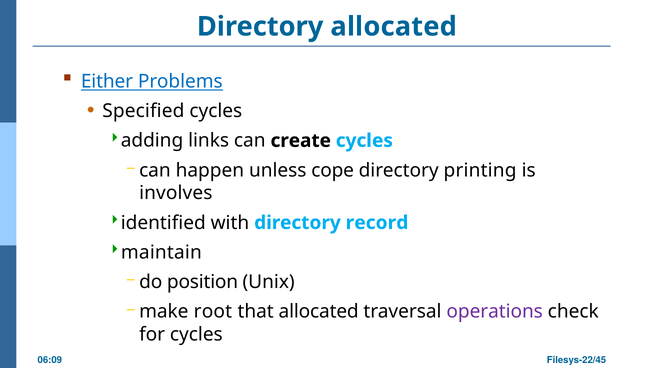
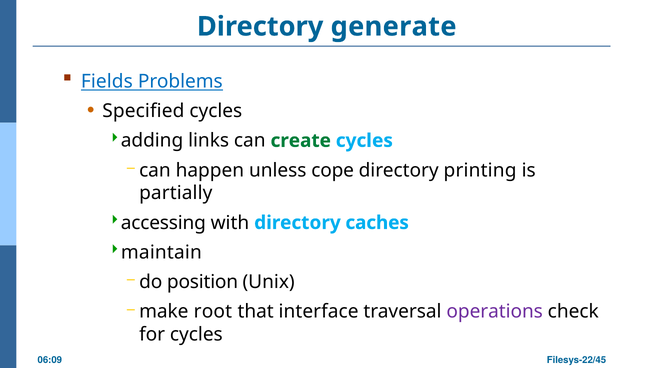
Directory allocated: allocated -> generate
Either: Either -> Fields
create colour: black -> green
involves: involves -> partially
identified: identified -> accessing
record: record -> caches
that allocated: allocated -> interface
